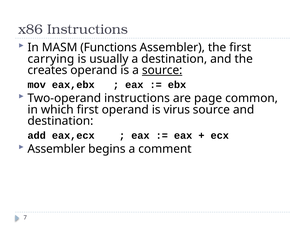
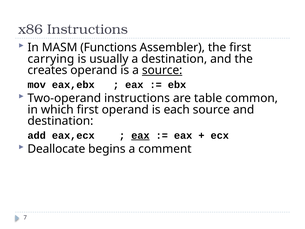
page: page -> table
virus: virus -> each
eax at (140, 135) underline: none -> present
Assembler at (56, 149): Assembler -> Deallocate
